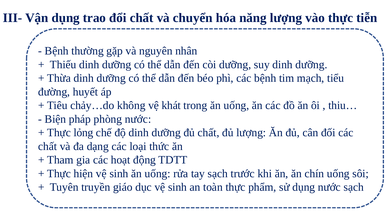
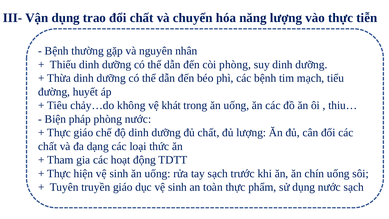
còi dưỡng: dưỡng -> phòng
Thực lỏng: lỏng -> giáo
